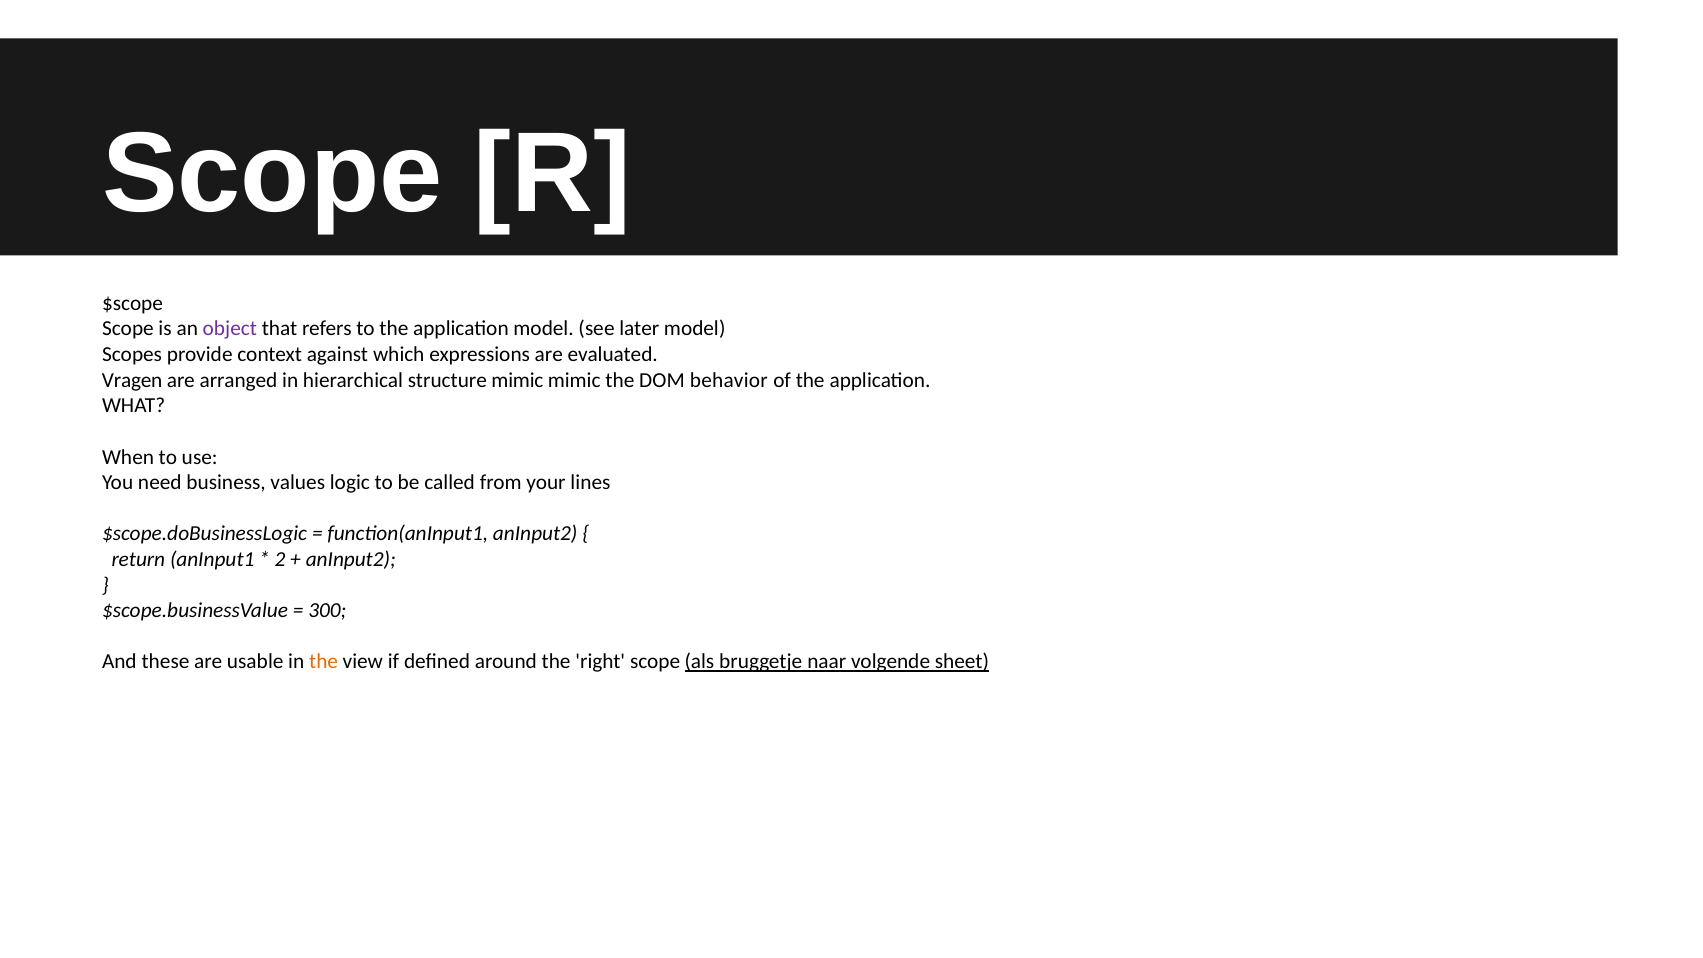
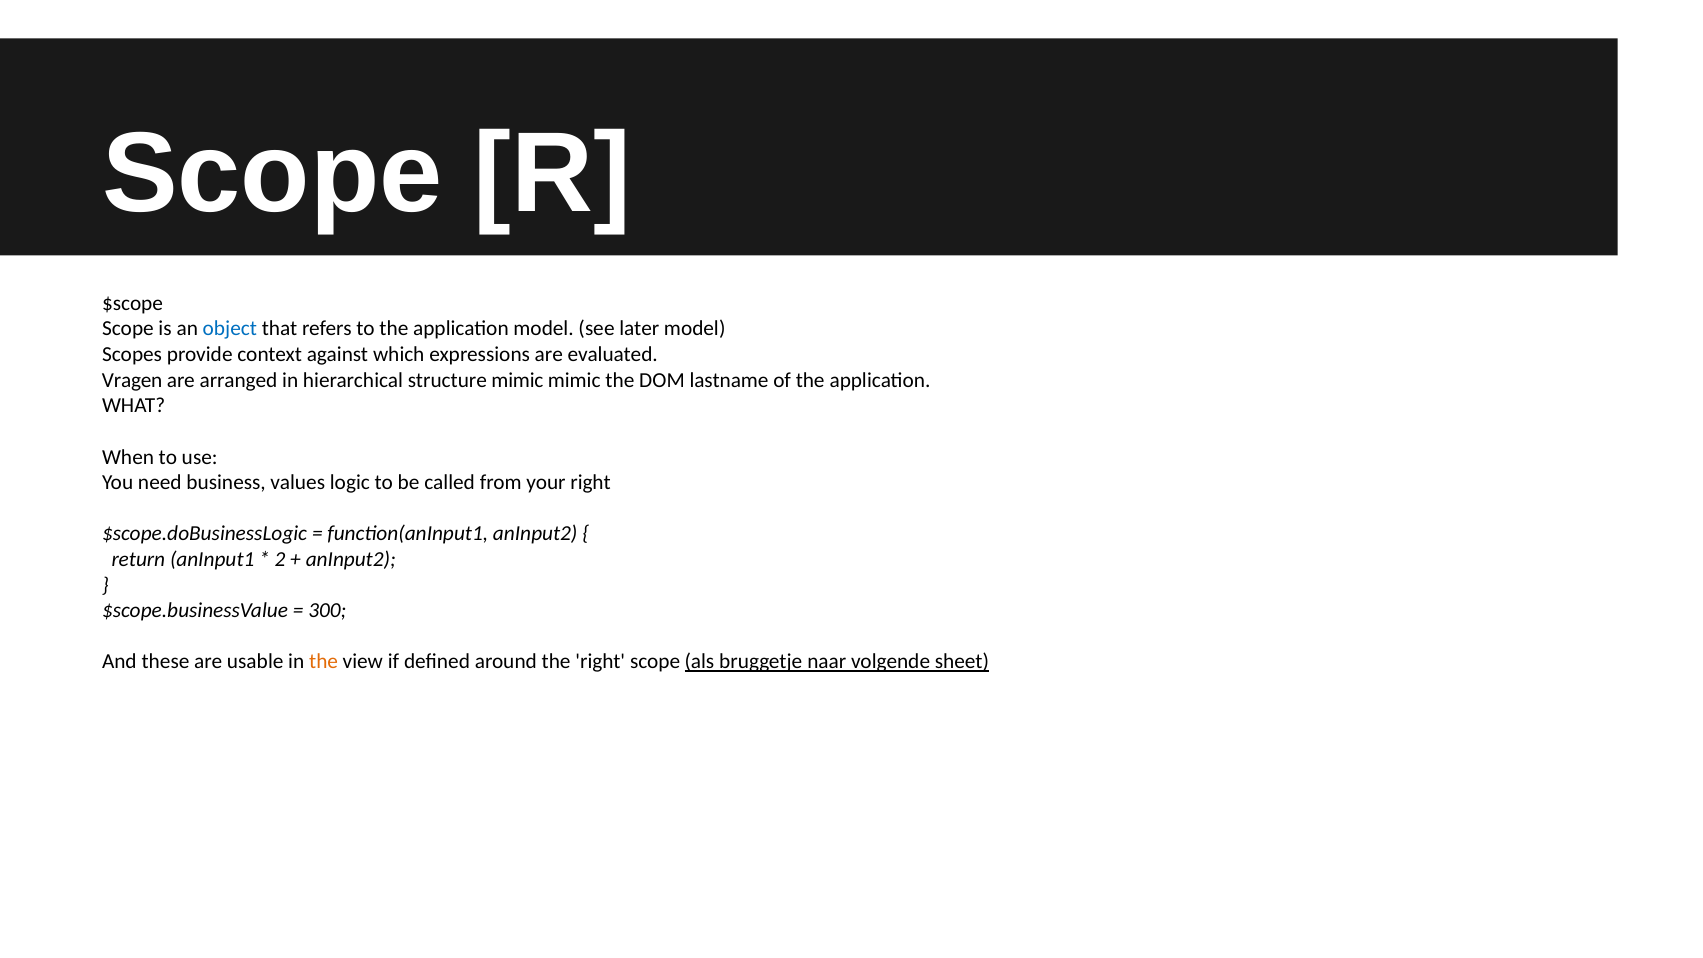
object colour: purple -> blue
behavior: behavior -> lastname
your lines: lines -> right
